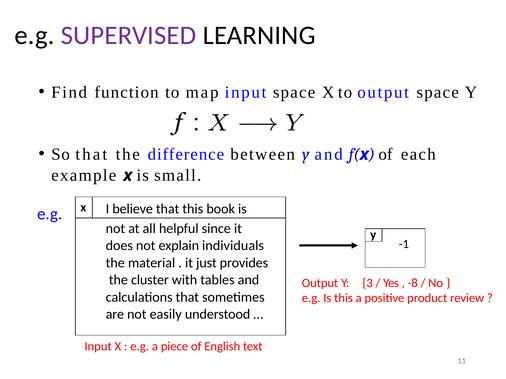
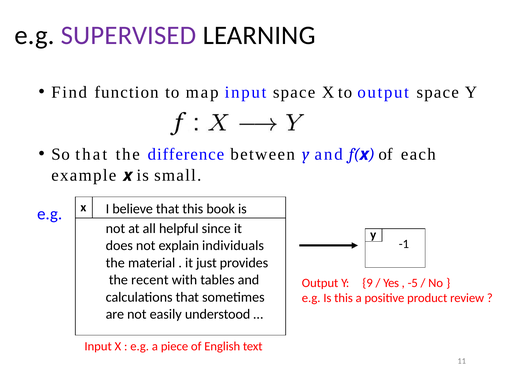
cluster: cluster -> recent
3: 3 -> 9
-8: -8 -> -5
